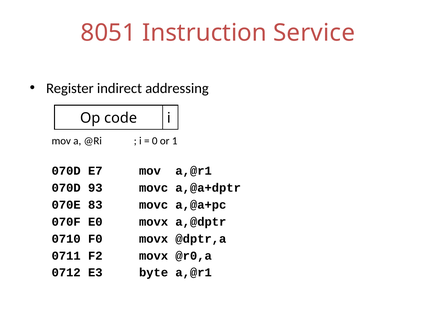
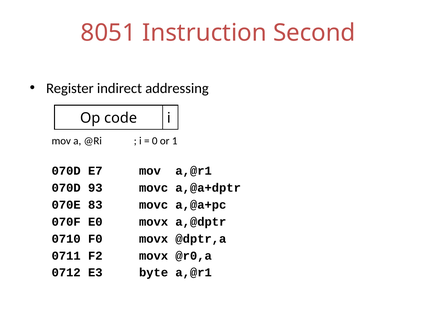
Service: Service -> Second
